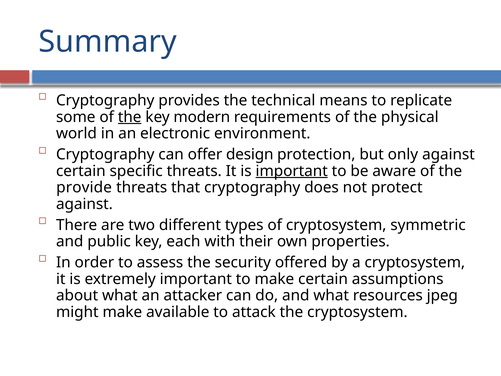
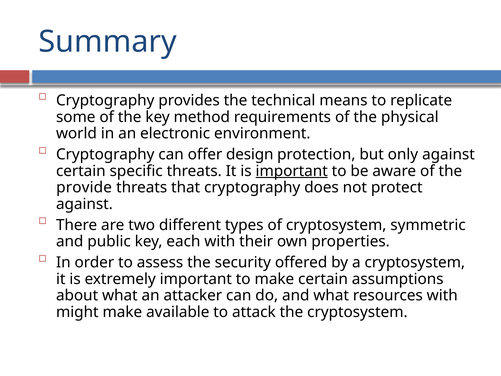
the at (130, 117) underline: present -> none
modern: modern -> method
resources jpeg: jpeg -> with
